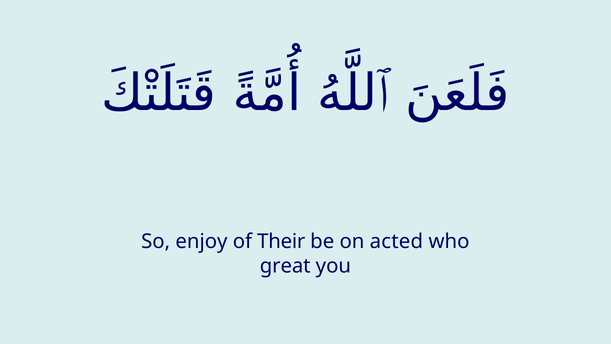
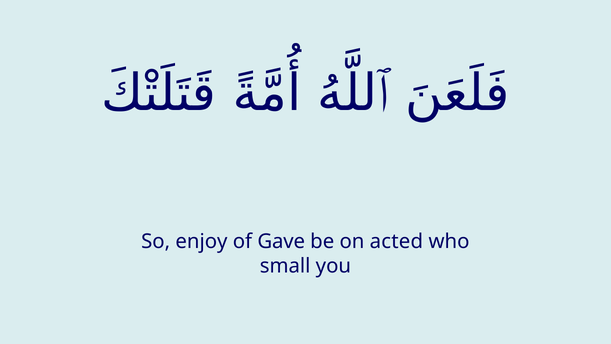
Their: Their -> Gave
great: great -> small
